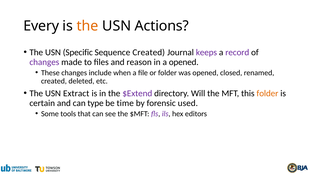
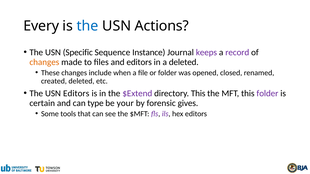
the at (88, 26) colour: orange -> blue
Sequence Created: Created -> Instance
changes at (44, 62) colour: purple -> orange
and reason: reason -> editors
a opened: opened -> deleted
USN Extract: Extract -> Editors
directory Will: Will -> This
folder at (267, 94) colour: orange -> purple
time: time -> your
used: used -> gives
